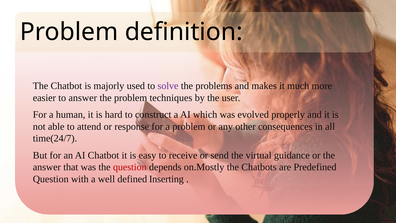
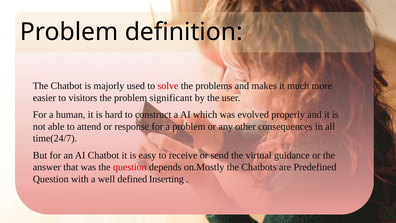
solve colour: purple -> red
to answer: answer -> visitors
techniques: techniques -> significant
